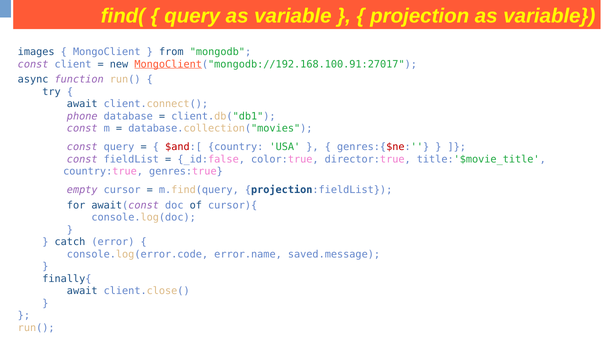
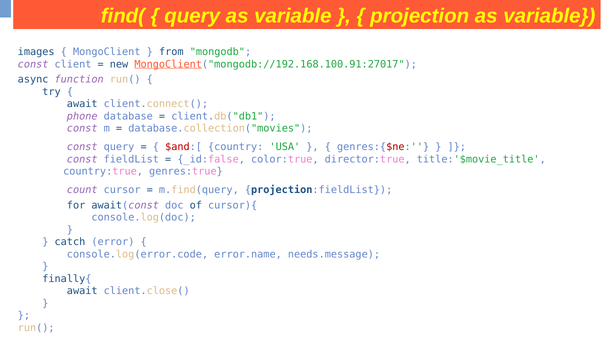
empty: empty -> count
saved.message: saved.message -> needs.message
